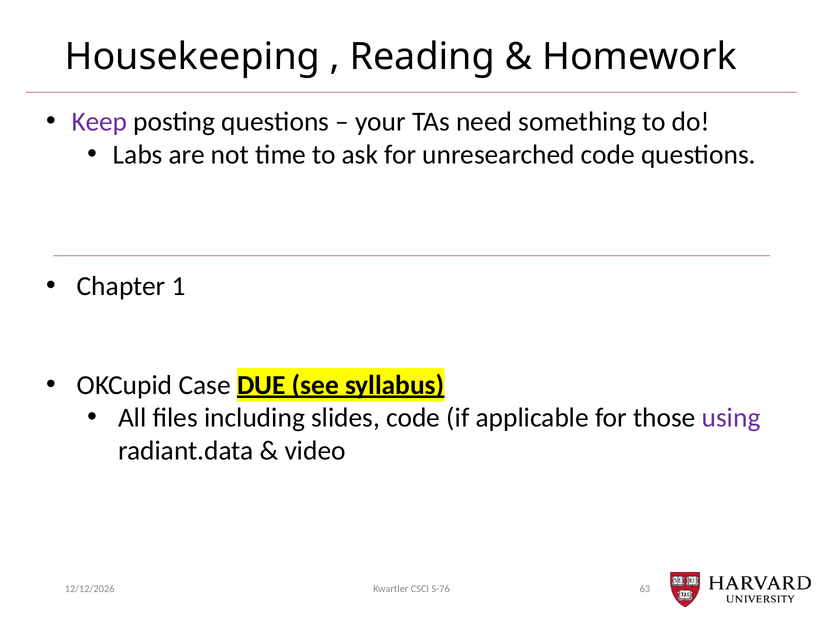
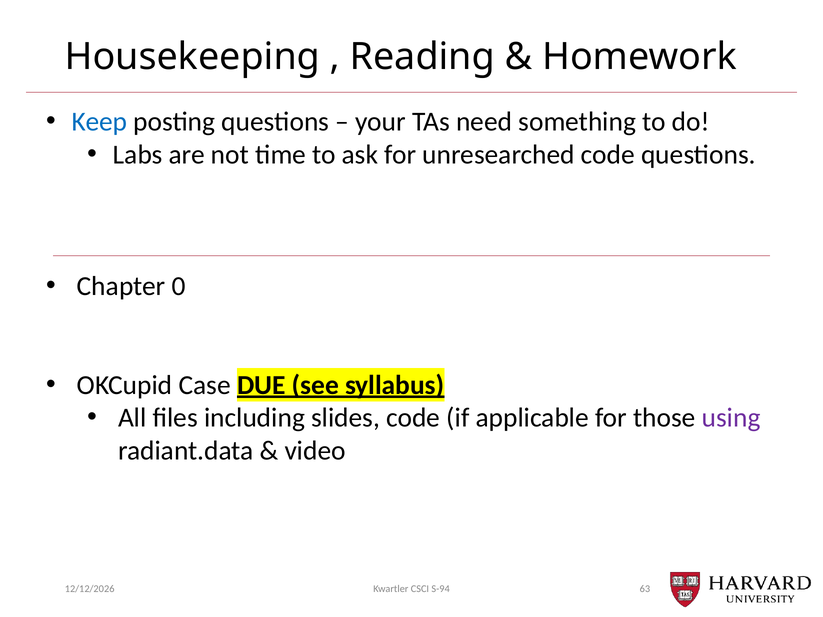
Keep colour: purple -> blue
1: 1 -> 0
S-76: S-76 -> S-94
